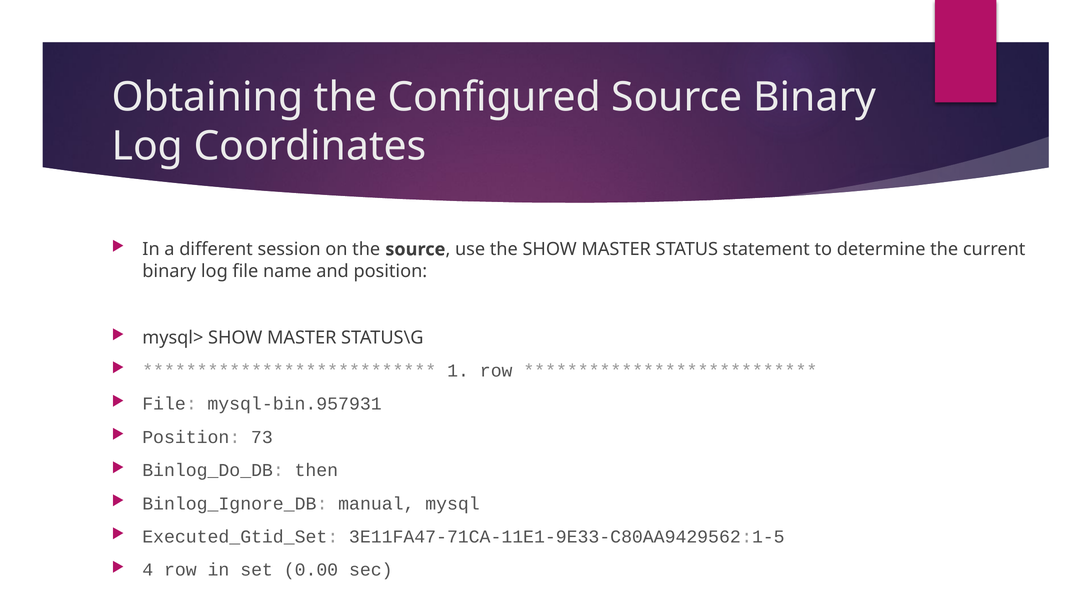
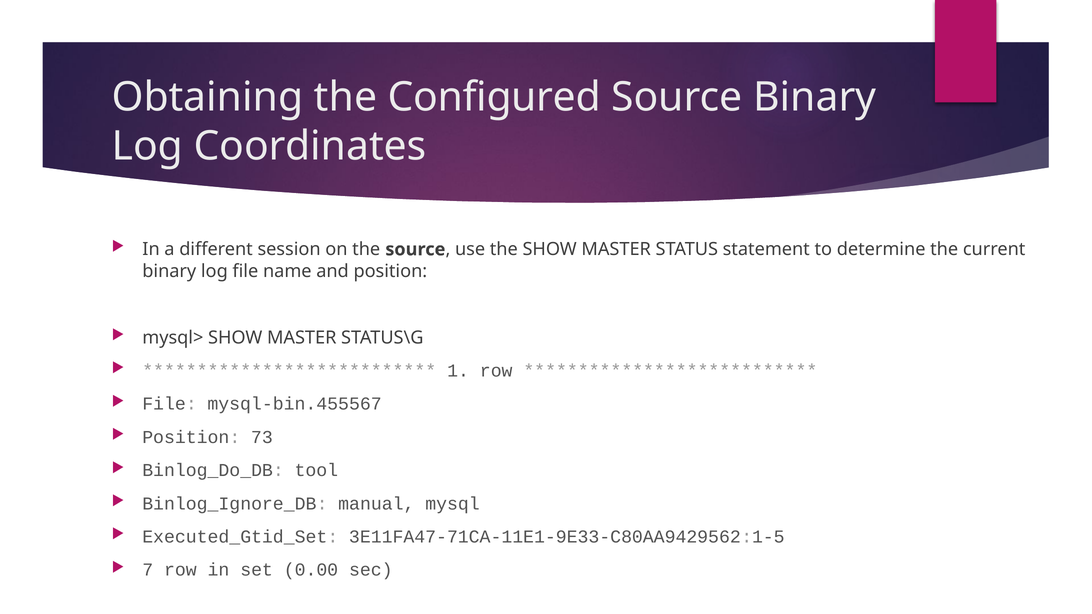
mysql-bin.957931: mysql-bin.957931 -> mysql-bin.455567
then: then -> tool
4: 4 -> 7
